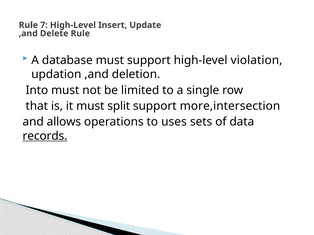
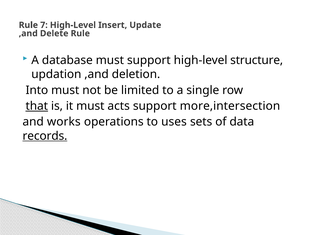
violation: violation -> structure
that underline: none -> present
split: split -> acts
allows: allows -> works
